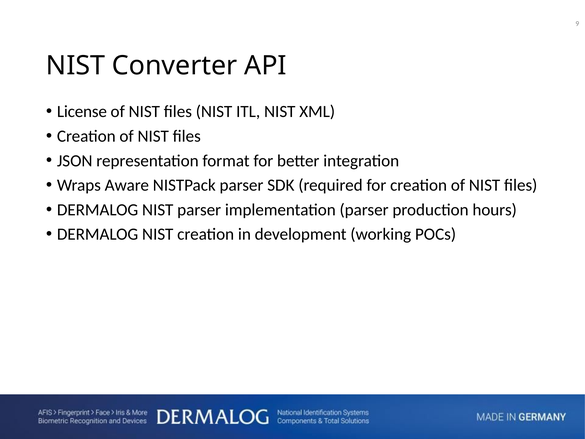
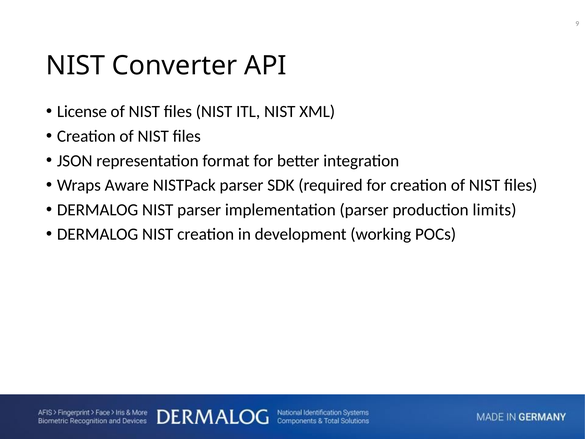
hours: hours -> limits
